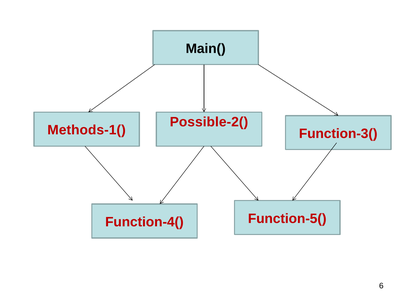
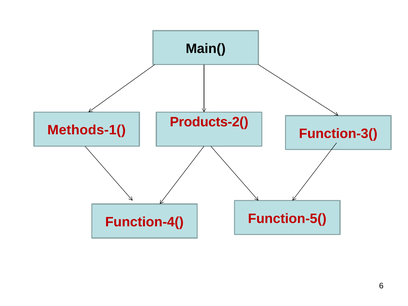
Possible-2(: Possible-2( -> Products-2(
